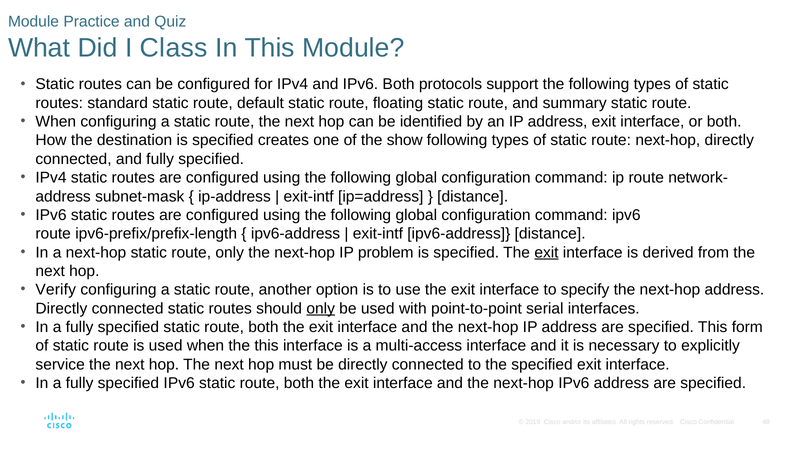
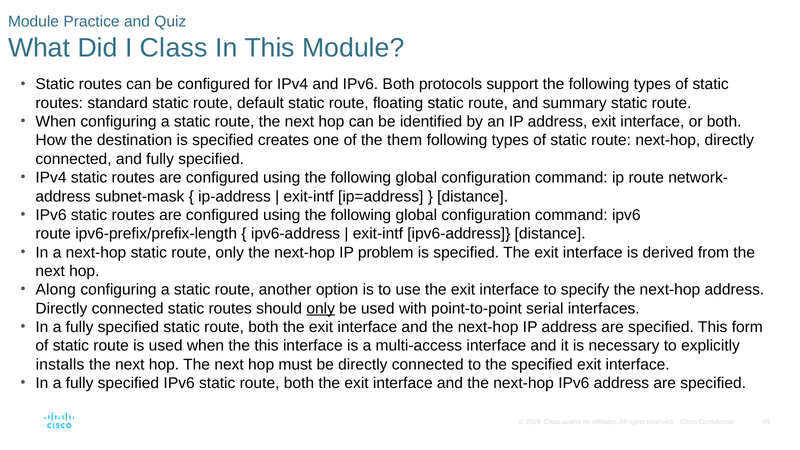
show: show -> them
exit at (546, 252) underline: present -> none
Verify: Verify -> Along
service: service -> installs
